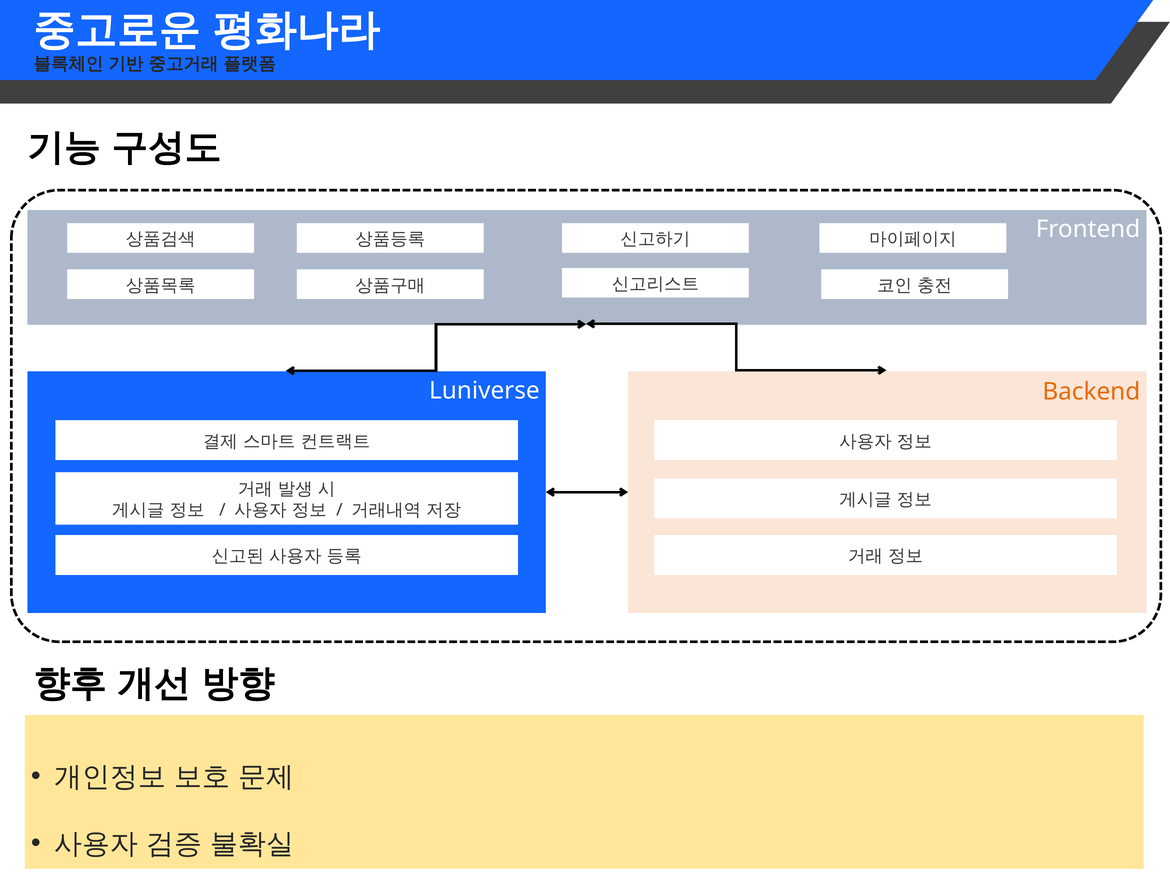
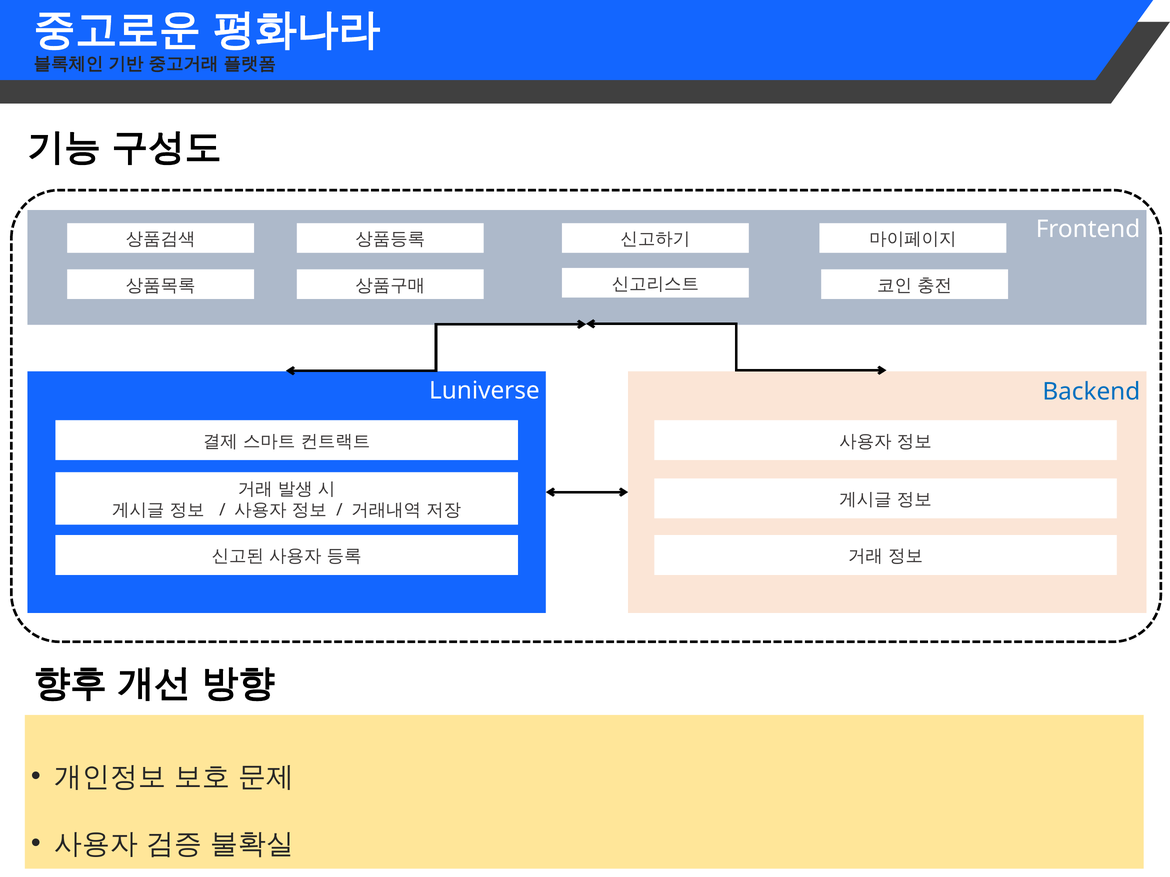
Backend colour: orange -> blue
